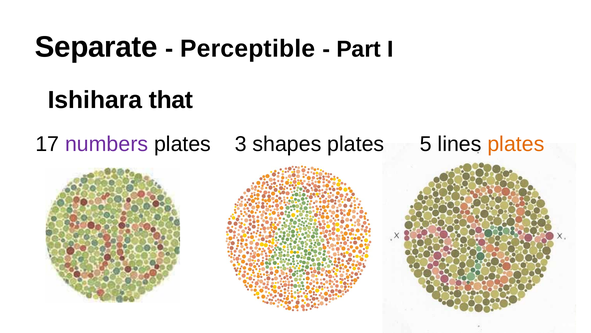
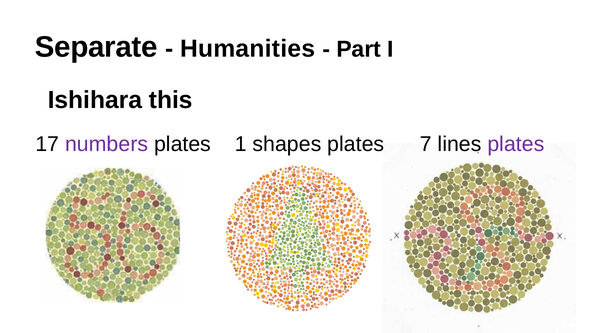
Perceptible: Perceptible -> Humanities
that: that -> this
3: 3 -> 1
5: 5 -> 7
plates at (516, 144) colour: orange -> purple
